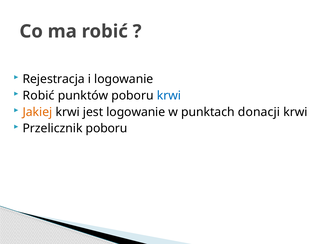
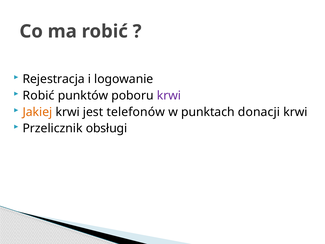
krwi at (169, 95) colour: blue -> purple
jest logowanie: logowanie -> telefonów
Przelicznik poboru: poboru -> obsługi
